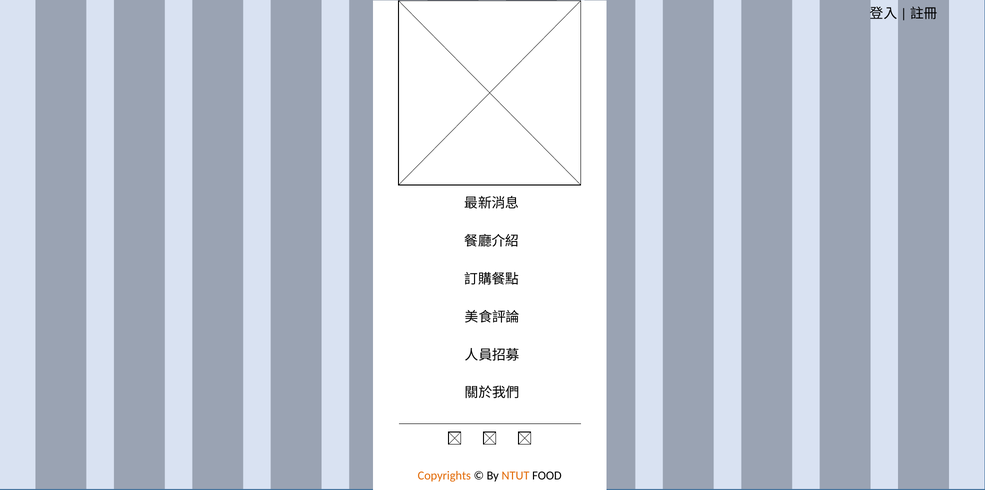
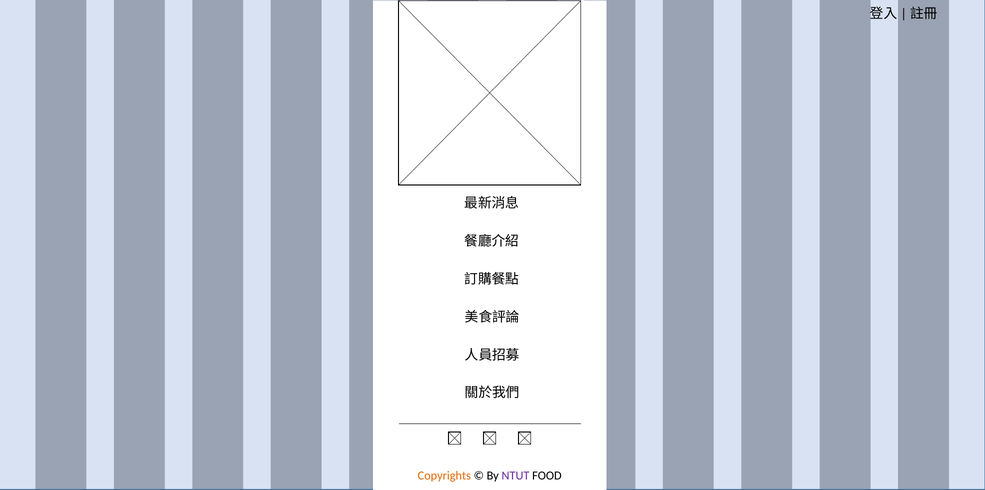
NTUT colour: orange -> purple
